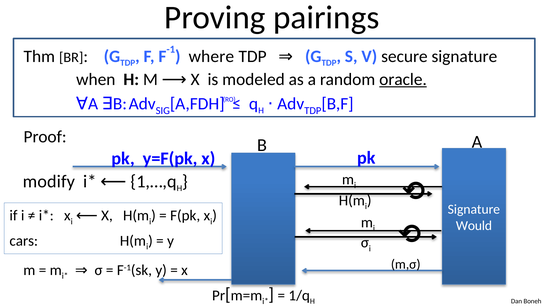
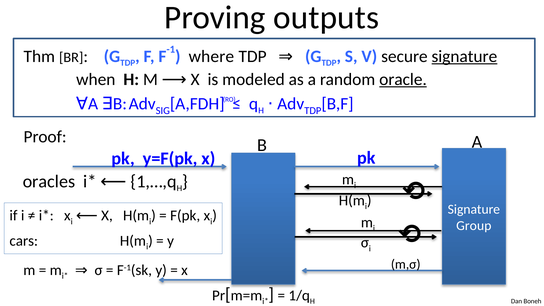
pairings: pairings -> outputs
signature at (464, 56) underline: none -> present
modify: modify -> oracles
Would: Would -> Group
